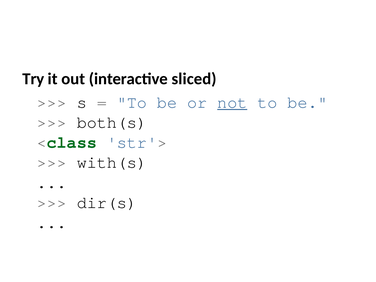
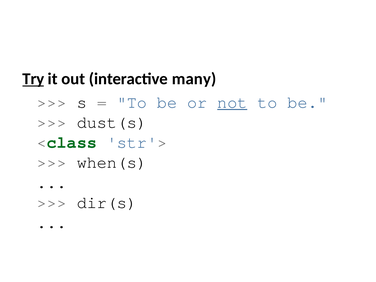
Try underline: none -> present
sliced: sliced -> many
both(s: both(s -> dust(s
with(s: with(s -> when(s
